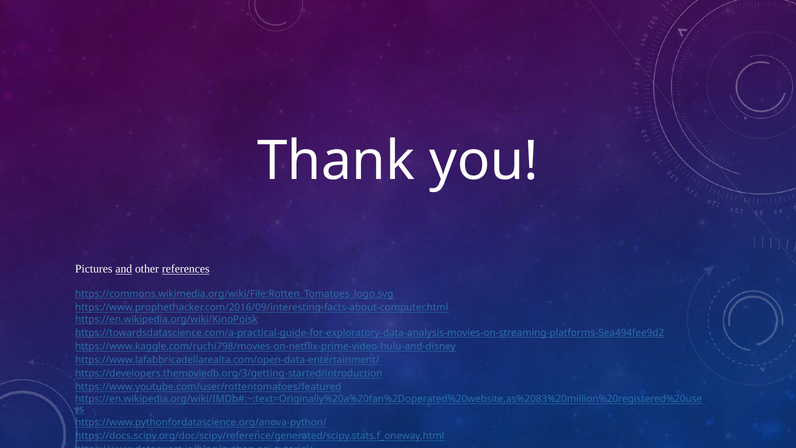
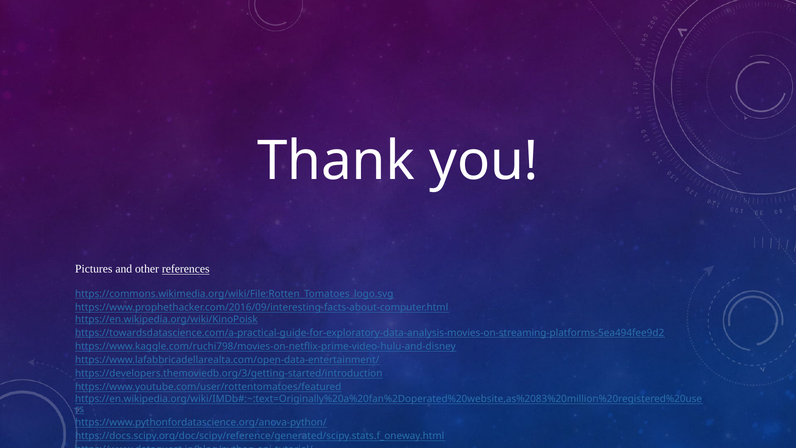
and underline: present -> none
